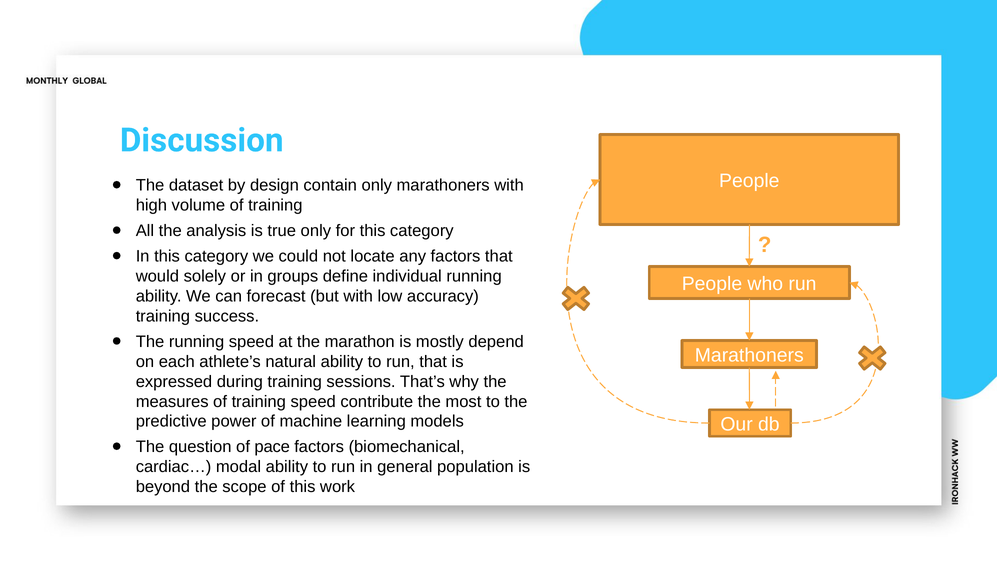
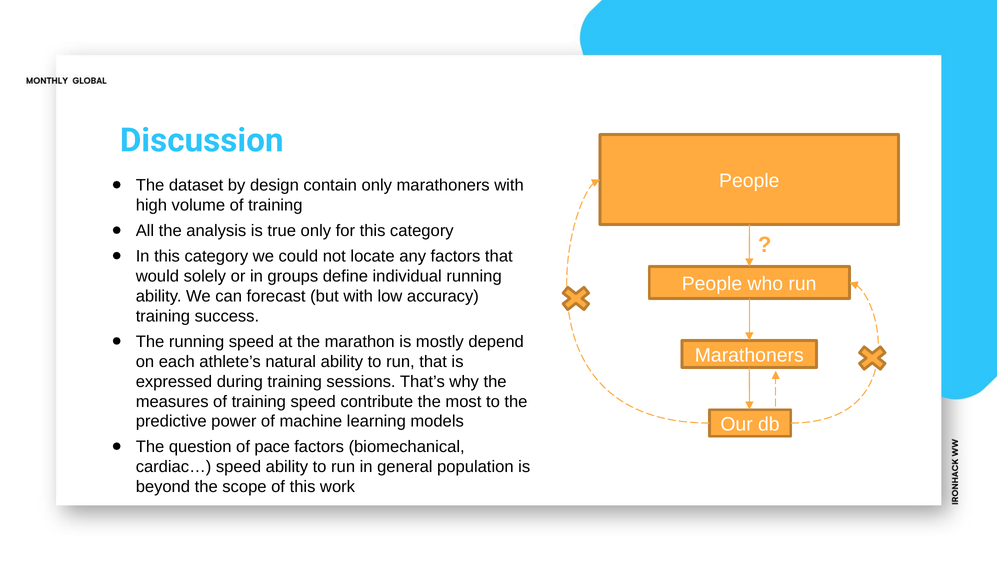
cardiac… modal: modal -> speed
